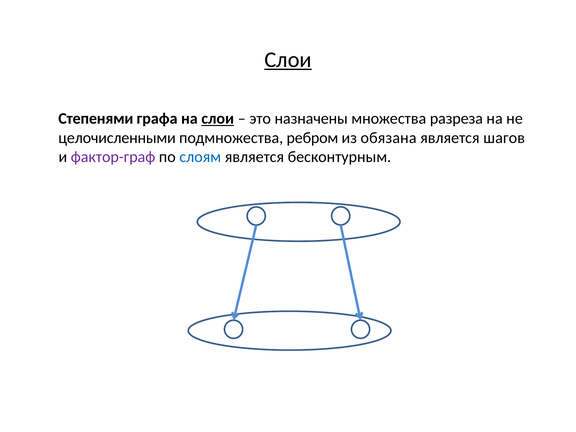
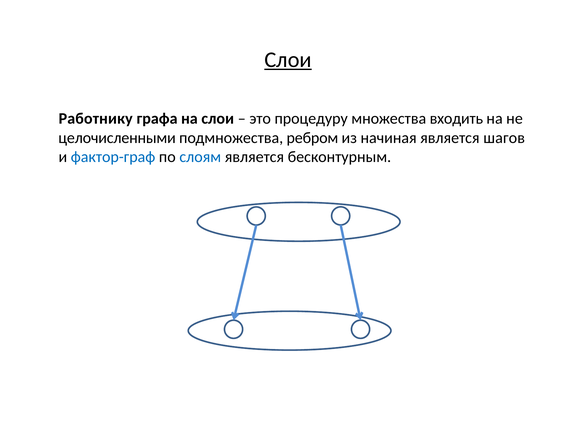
Степенями: Степенями -> Работнику
слои at (218, 118) underline: present -> none
назначены: назначены -> процедуру
разреза: разреза -> входить
обязана: обязана -> начиная
фактор-граф colour: purple -> blue
